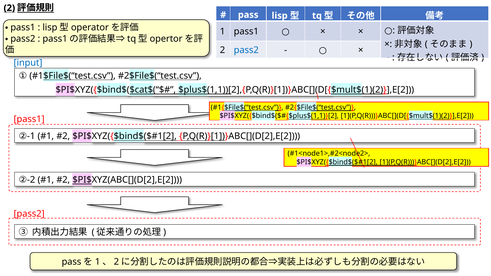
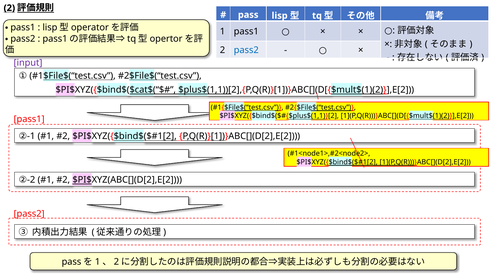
input colour: blue -> purple
